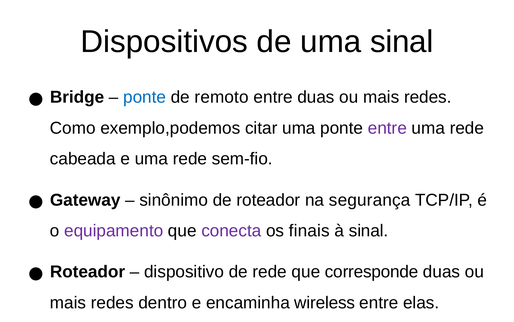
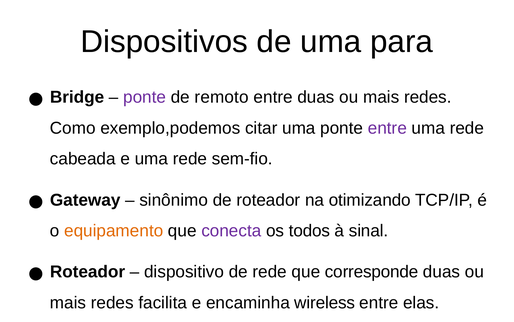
uma sinal: sinal -> para
ponte at (145, 97) colour: blue -> purple
segurança: segurança -> otimizando
equipamento colour: purple -> orange
finais: finais -> todos
dentro: dentro -> facilita
